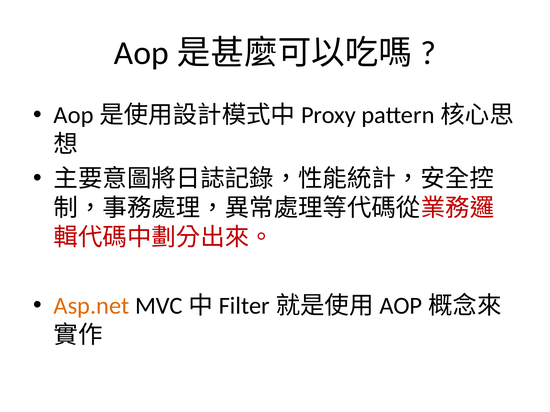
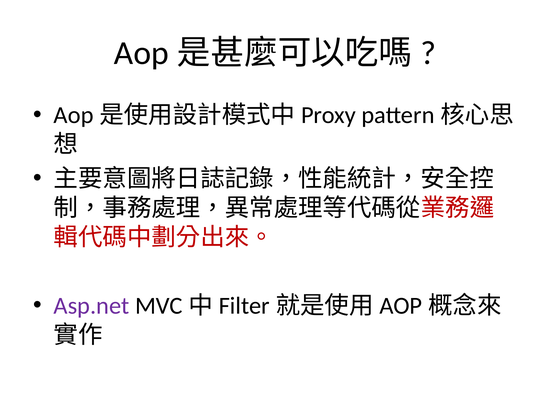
Asp.net colour: orange -> purple
